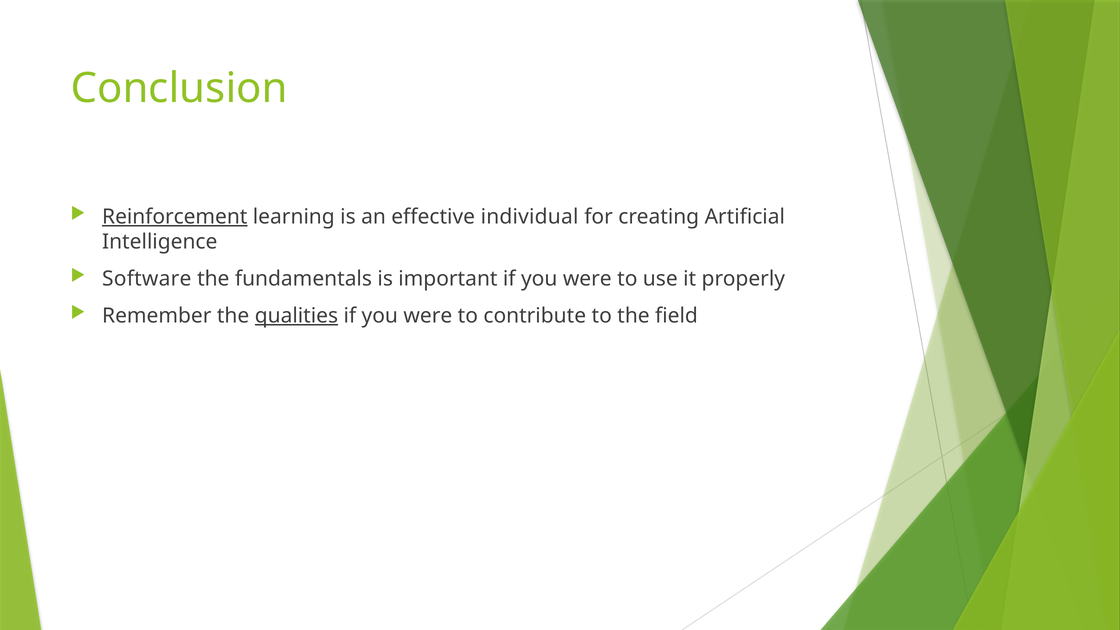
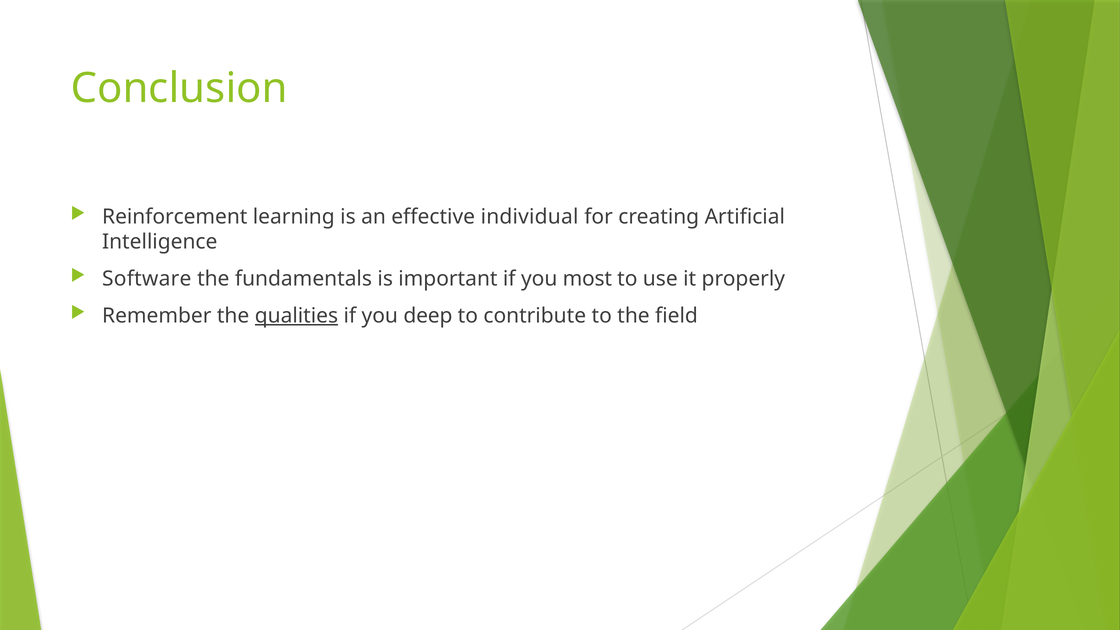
Reinforcement underline: present -> none
important if you were: were -> most
were at (428, 316): were -> deep
